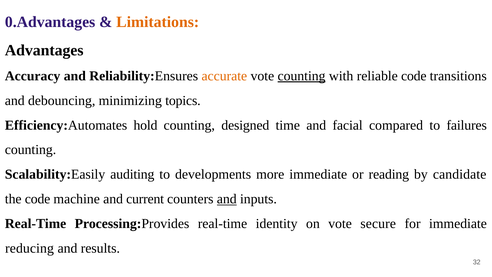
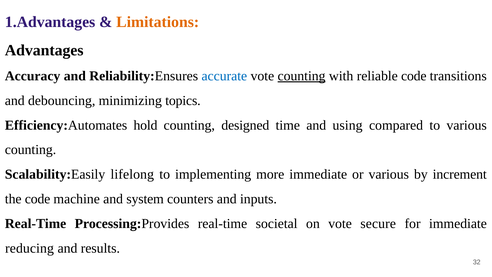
0.Advantages: 0.Advantages -> 1.Advantages
accurate colour: orange -> blue
facial: facial -> using
to failures: failures -> various
auditing: auditing -> lifelong
developments: developments -> implementing
or reading: reading -> various
candidate: candidate -> increment
current: current -> system
and at (227, 199) underline: present -> none
identity: identity -> societal
